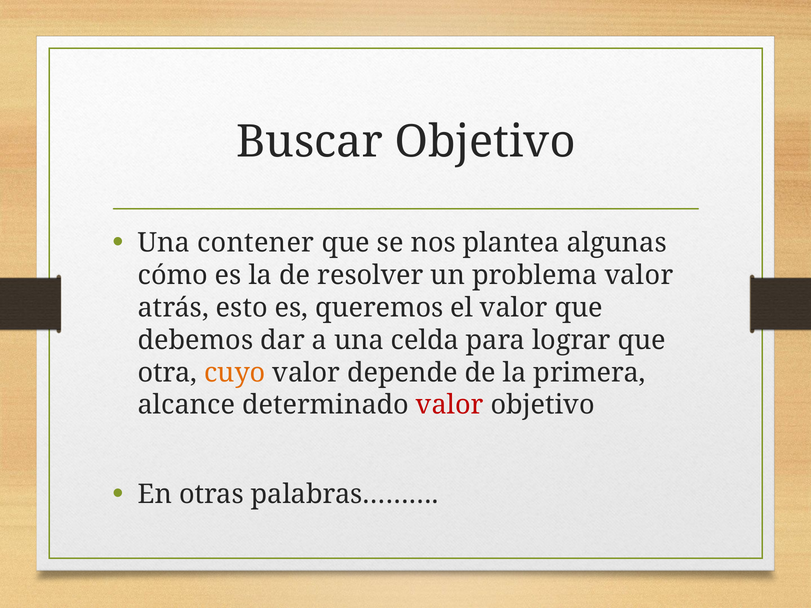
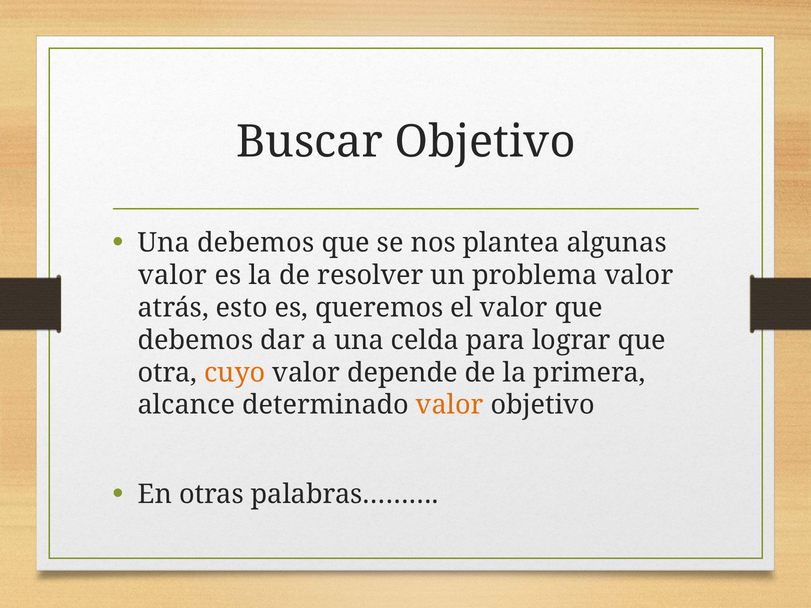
Una contener: contener -> debemos
cómo at (173, 275): cómo -> valor
valor at (450, 405) colour: red -> orange
